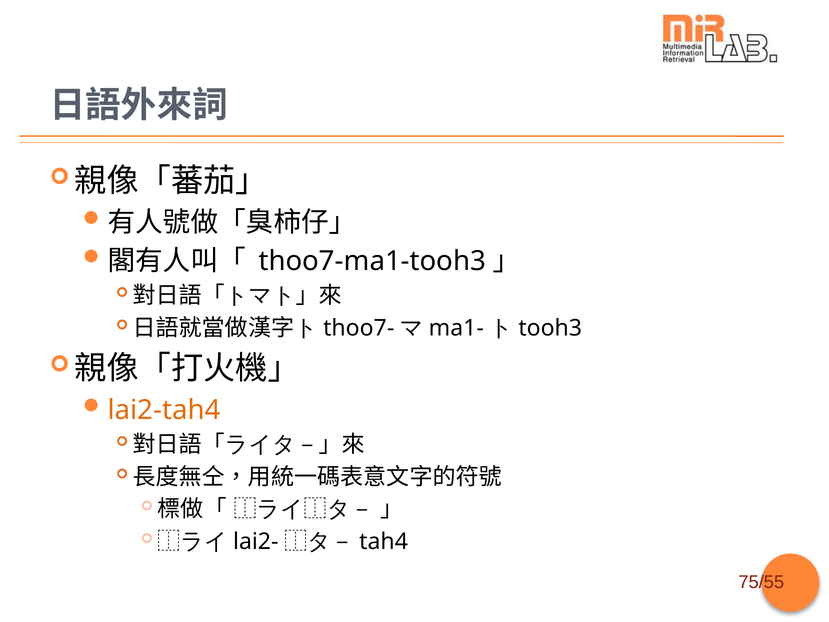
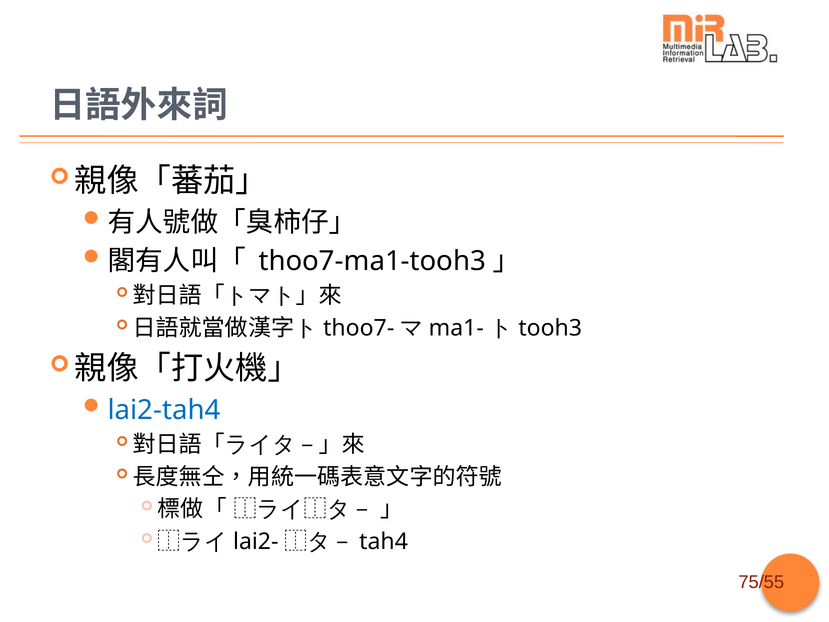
lai2-tah4 colour: orange -> blue
